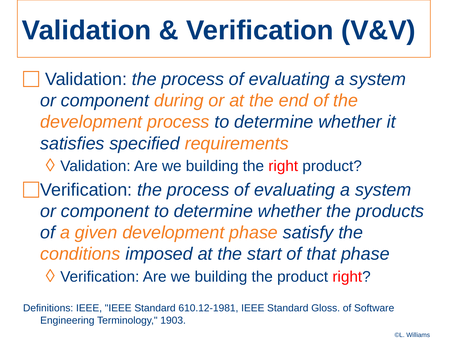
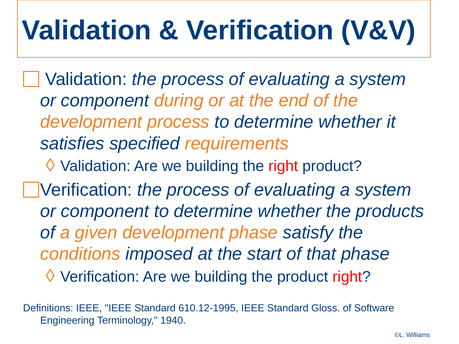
610.12-1981: 610.12-1981 -> 610.12-1995
1903: 1903 -> 1940
